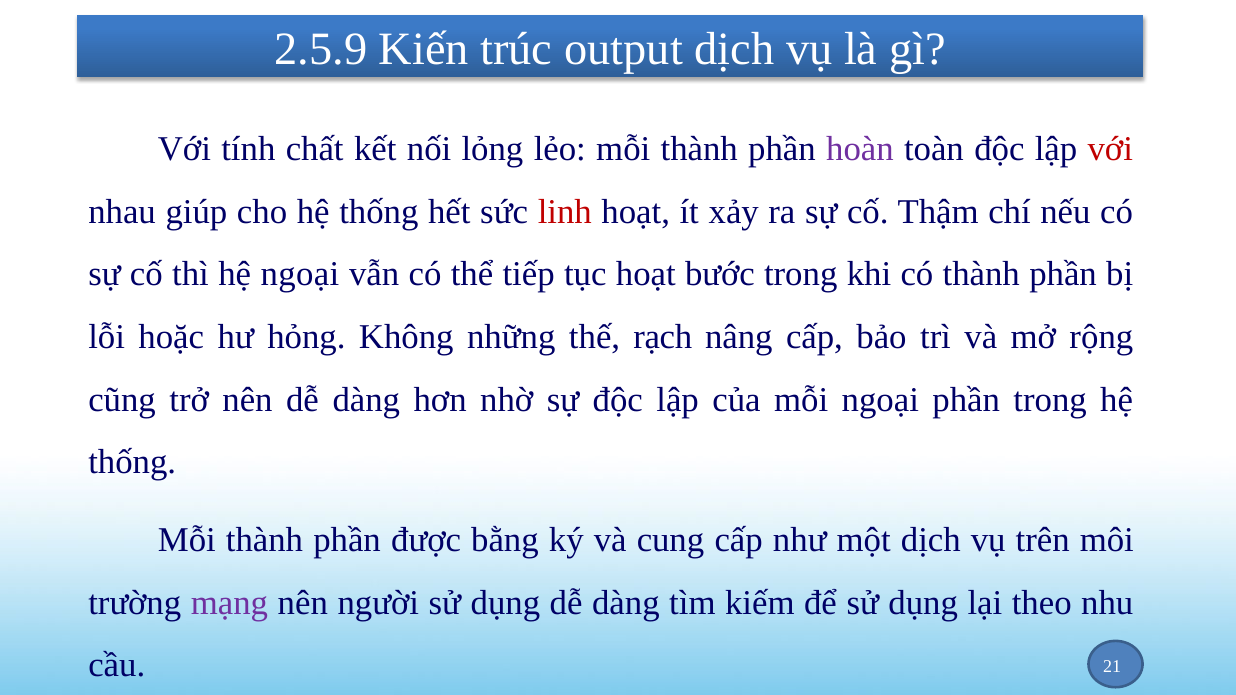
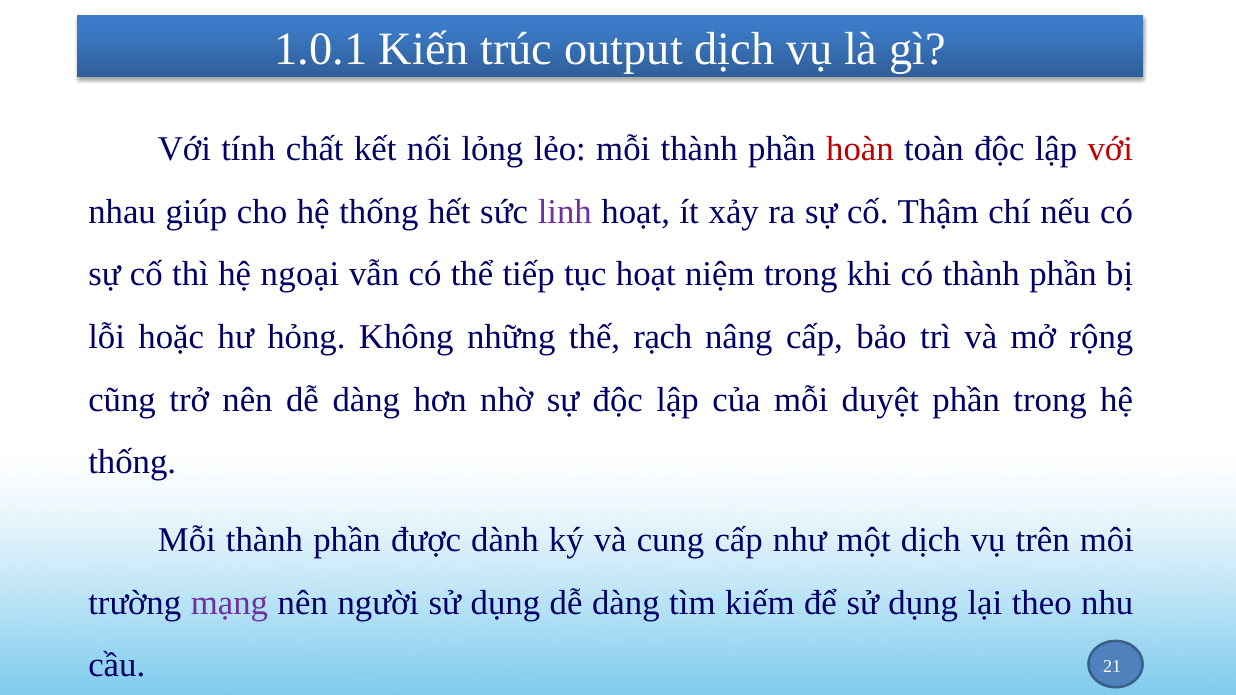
2.5.9: 2.5.9 -> 1.0.1
hoàn colour: purple -> red
linh colour: red -> purple
bước: bước -> niệm
mỗi ngoại: ngoại -> duyệt
bằng: bằng -> dành
